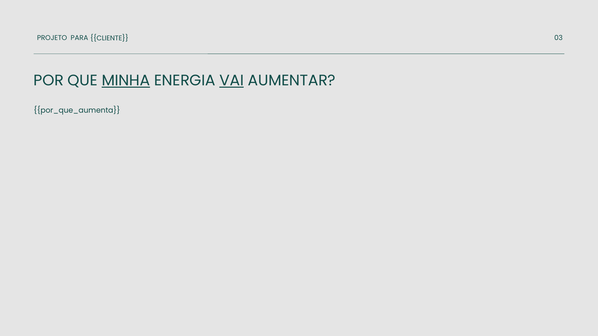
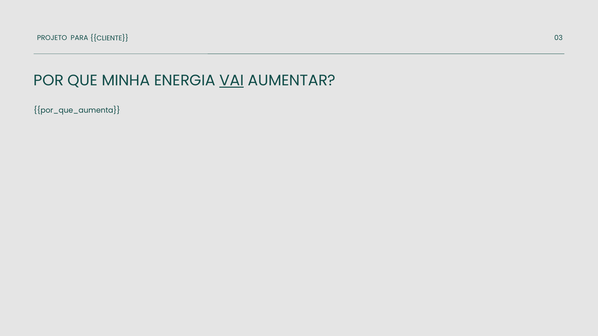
MINHA underline: present -> none
